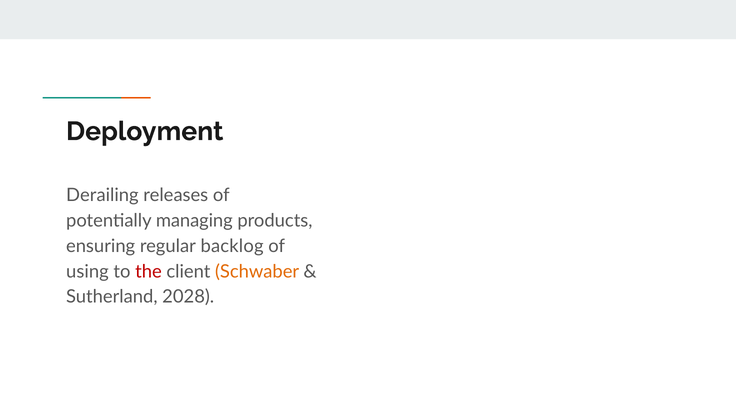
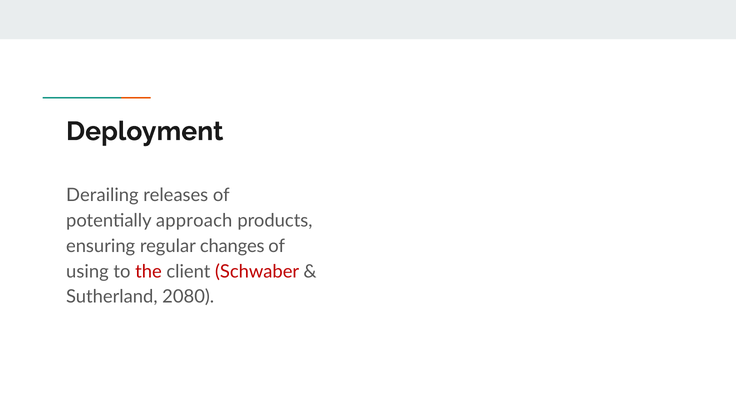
managing: managing -> approach
backlog: backlog -> changes
Schwaber colour: orange -> red
2028: 2028 -> 2080
